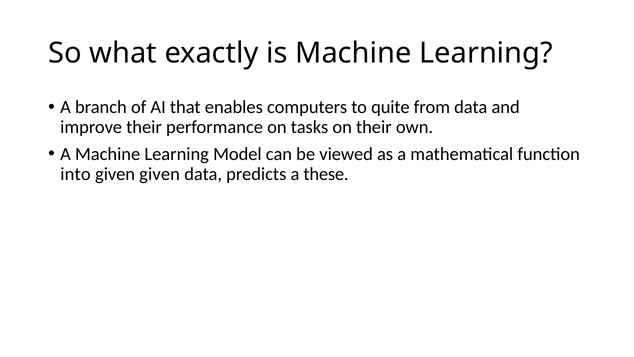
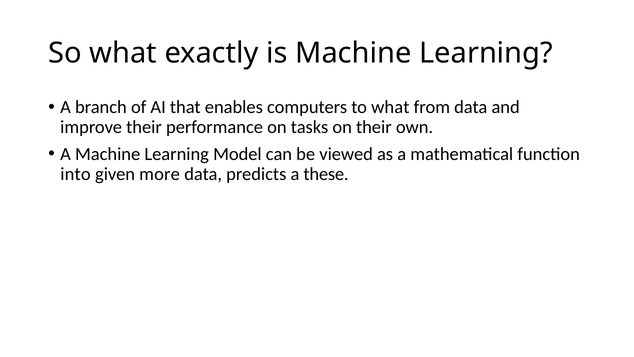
to quite: quite -> what
given given: given -> more
